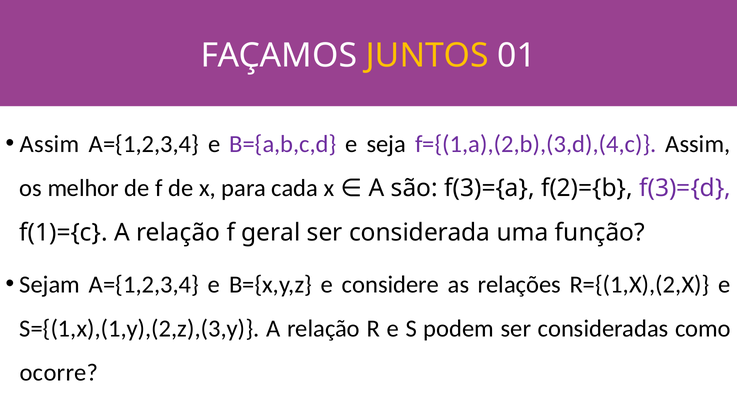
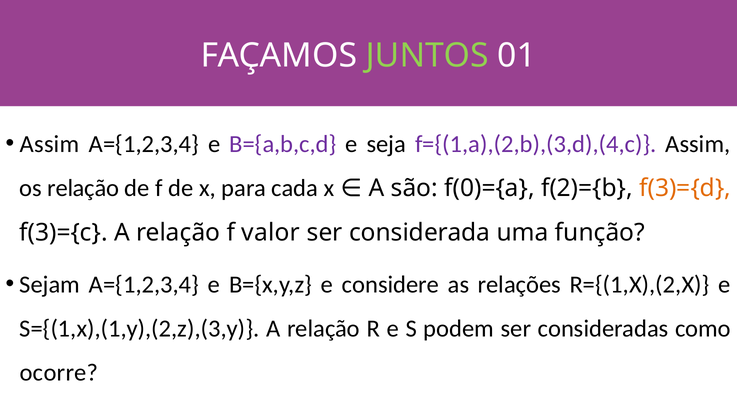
JUNTOS colour: yellow -> light green
os melhor: melhor -> relação
f(3)={a: f(3)={a -> f(0)={a
f(3)={d colour: purple -> orange
f(1)={c: f(1)={c -> f(3)={c
geral: geral -> valor
